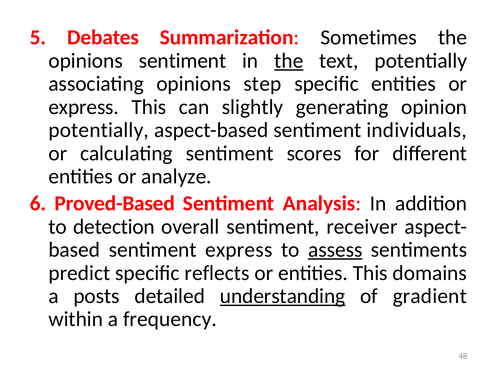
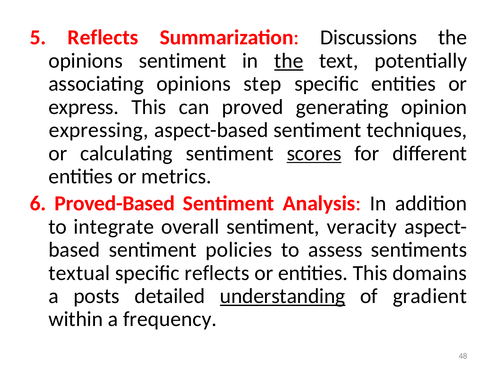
5 Debates: Debates -> Reflects
Sometimes: Sometimes -> Discussions
slightly: slightly -> proved
potentially at (99, 130): potentially -> expressing
individuals: individuals -> techniques
scores underline: none -> present
analyze: analyze -> metrics
detection: detection -> integrate
receiver: receiver -> veracity
sentiment express: express -> policies
assess underline: present -> none
predict: predict -> textual
